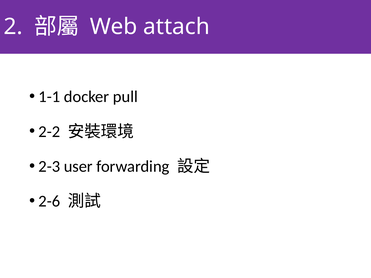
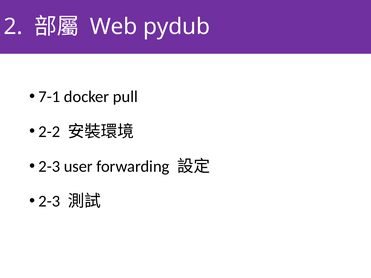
attach: attach -> pydub
1-1: 1-1 -> 7-1
2-6 at (49, 201): 2-6 -> 2-3
